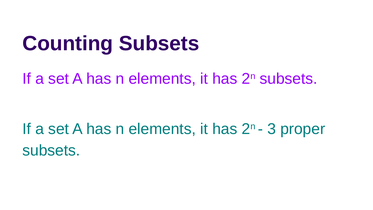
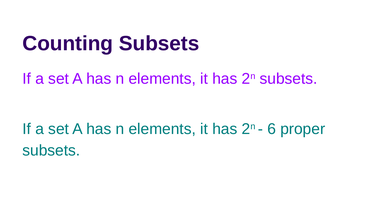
3: 3 -> 6
